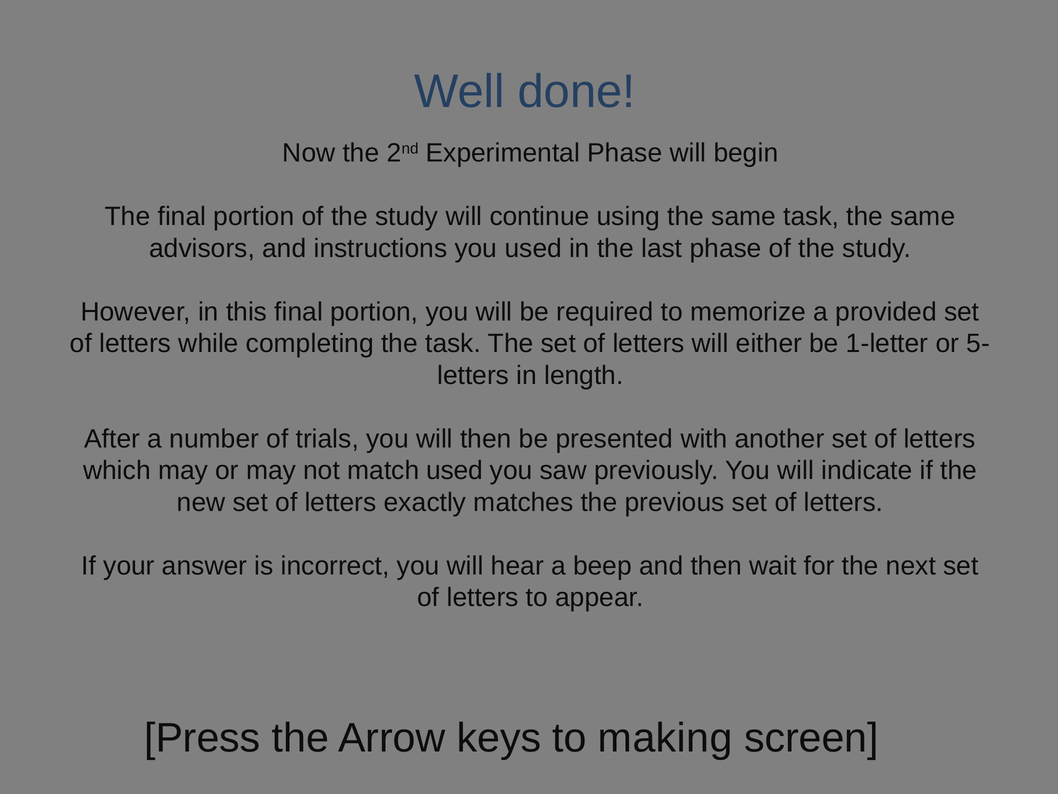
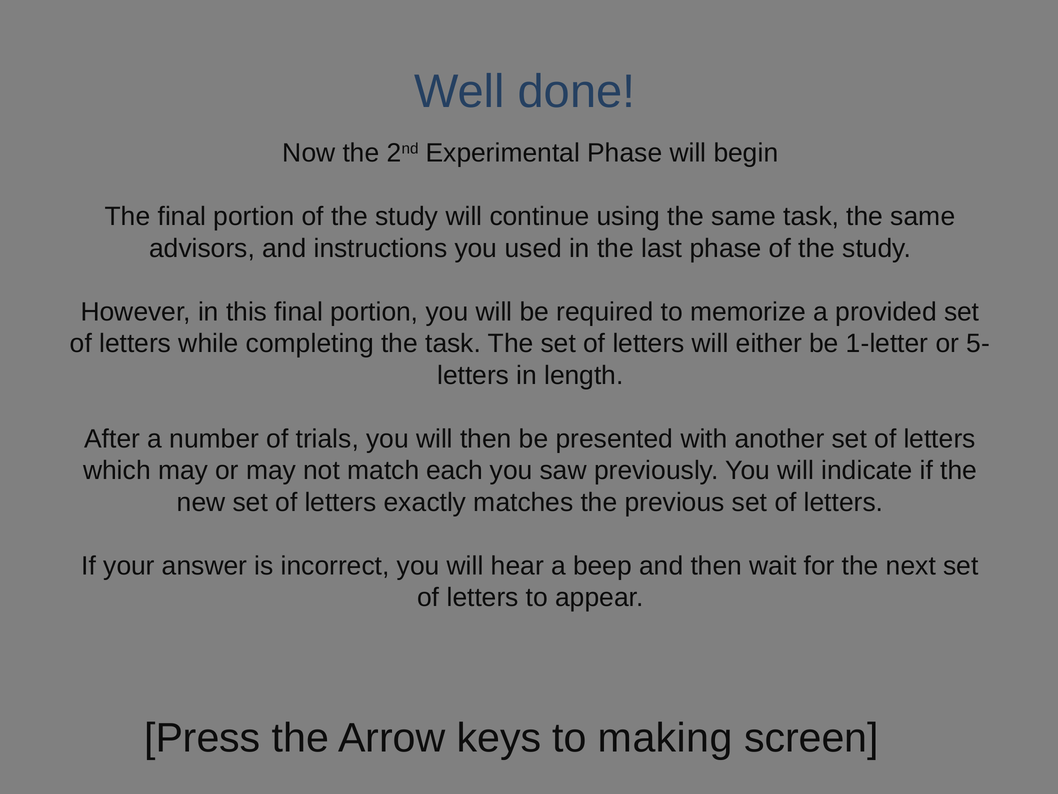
match used: used -> each
